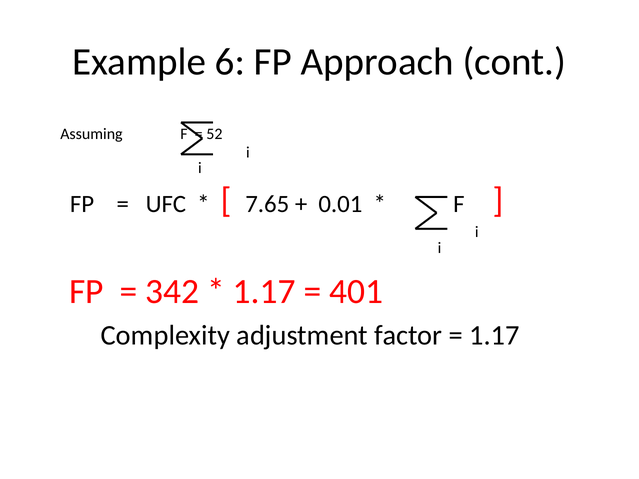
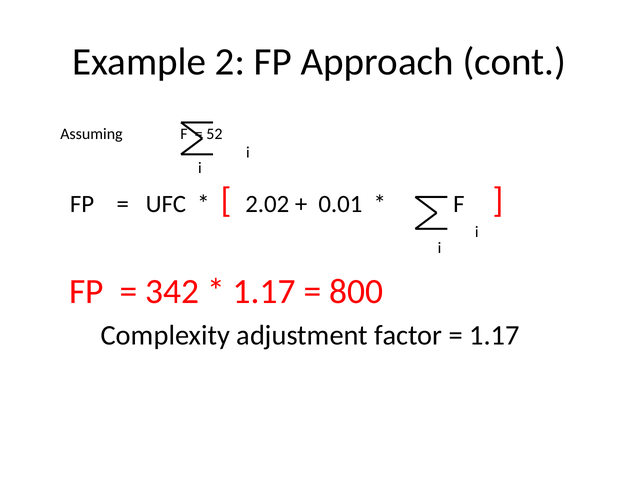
6: 6 -> 2
7.65: 7.65 -> 2.02
401: 401 -> 800
